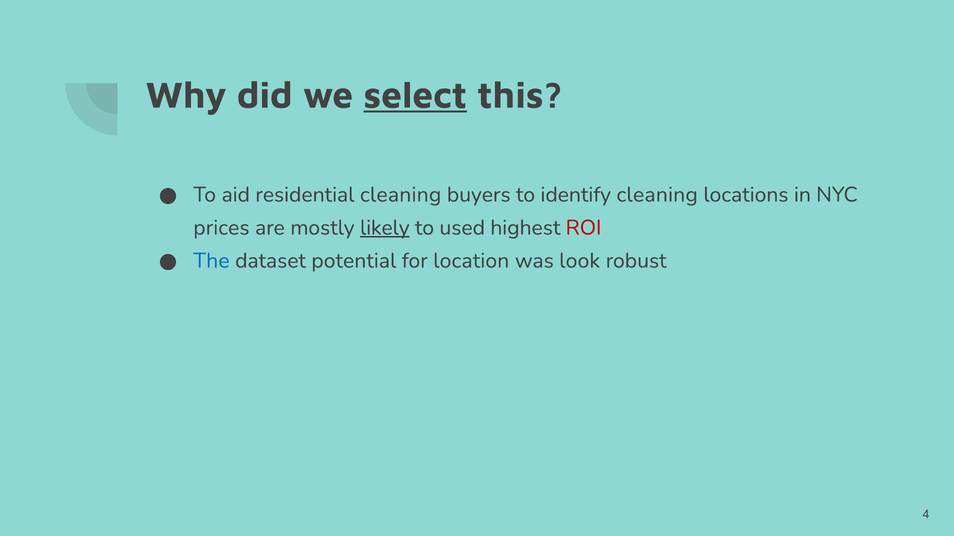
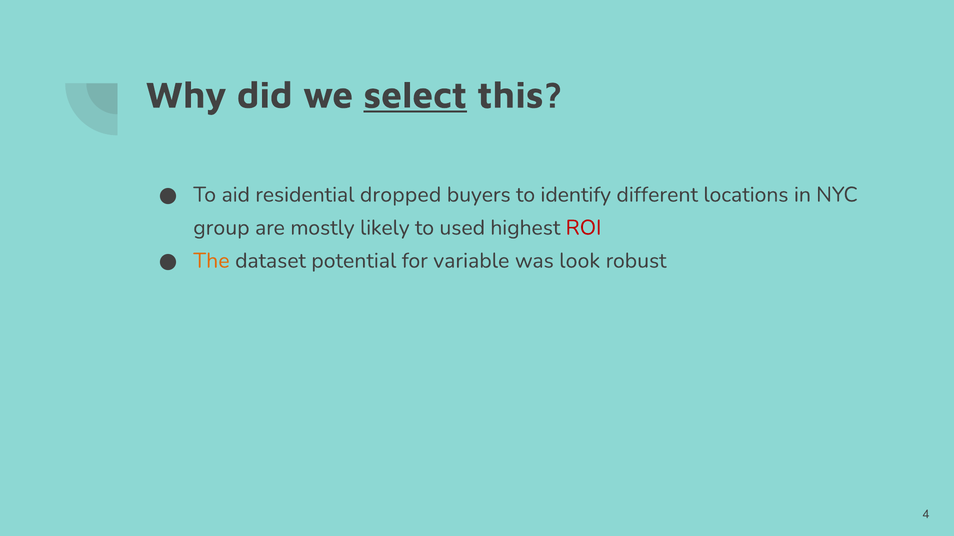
residential cleaning: cleaning -> dropped
identify cleaning: cleaning -> different
prices: prices -> group
likely underline: present -> none
The colour: blue -> orange
location: location -> variable
